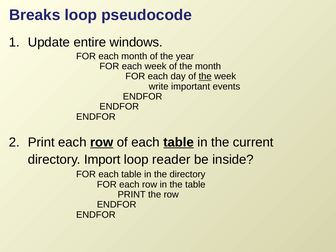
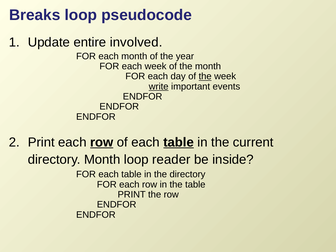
windows: windows -> involved
write underline: none -> present
directory Import: Import -> Month
